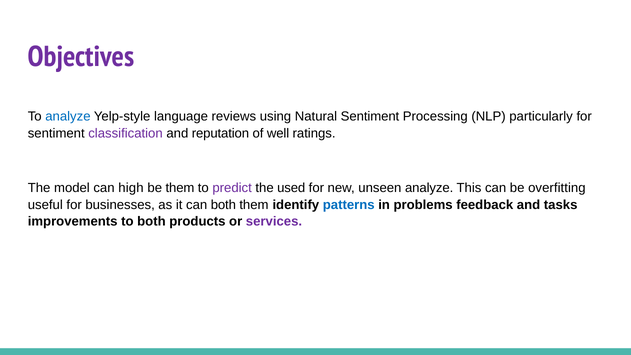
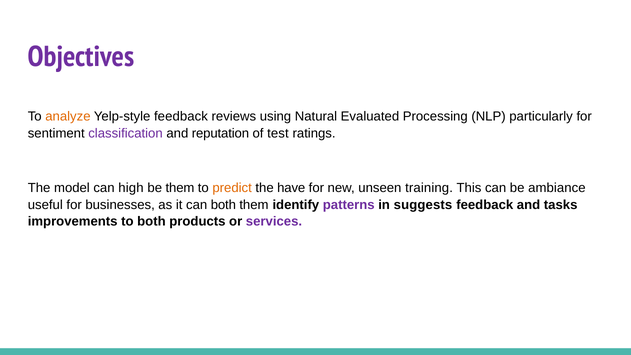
analyze at (68, 117) colour: blue -> orange
Yelp-style language: language -> feedback
Natural Sentiment: Sentiment -> Evaluated
well: well -> test
predict colour: purple -> orange
used: used -> have
unseen analyze: analyze -> training
overfitting: overfitting -> ambiance
patterns colour: blue -> purple
problems: problems -> suggests
